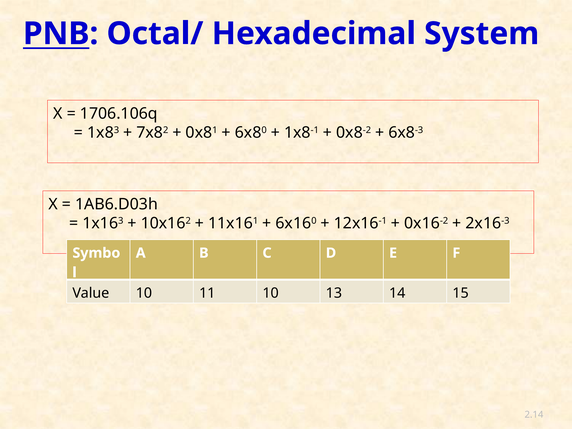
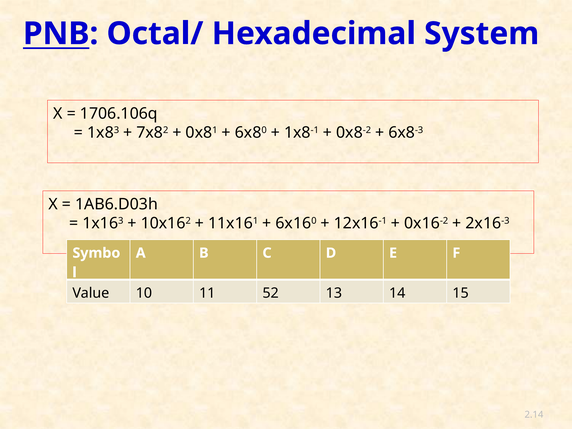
11 10: 10 -> 52
